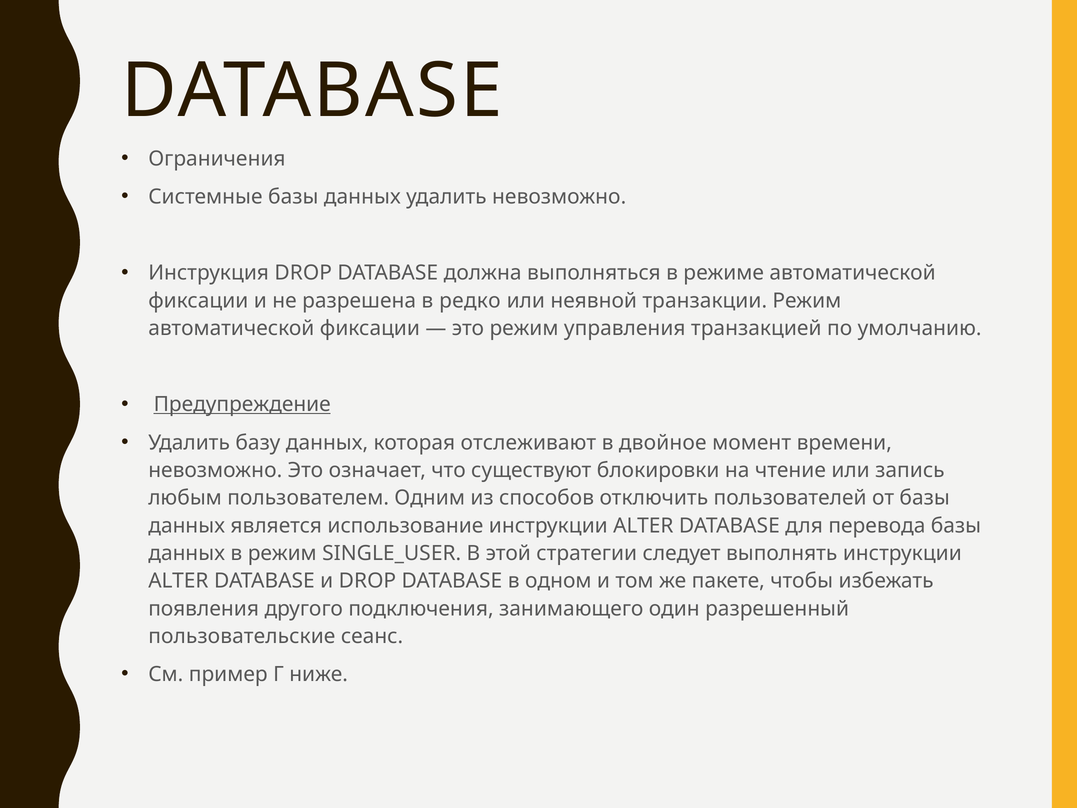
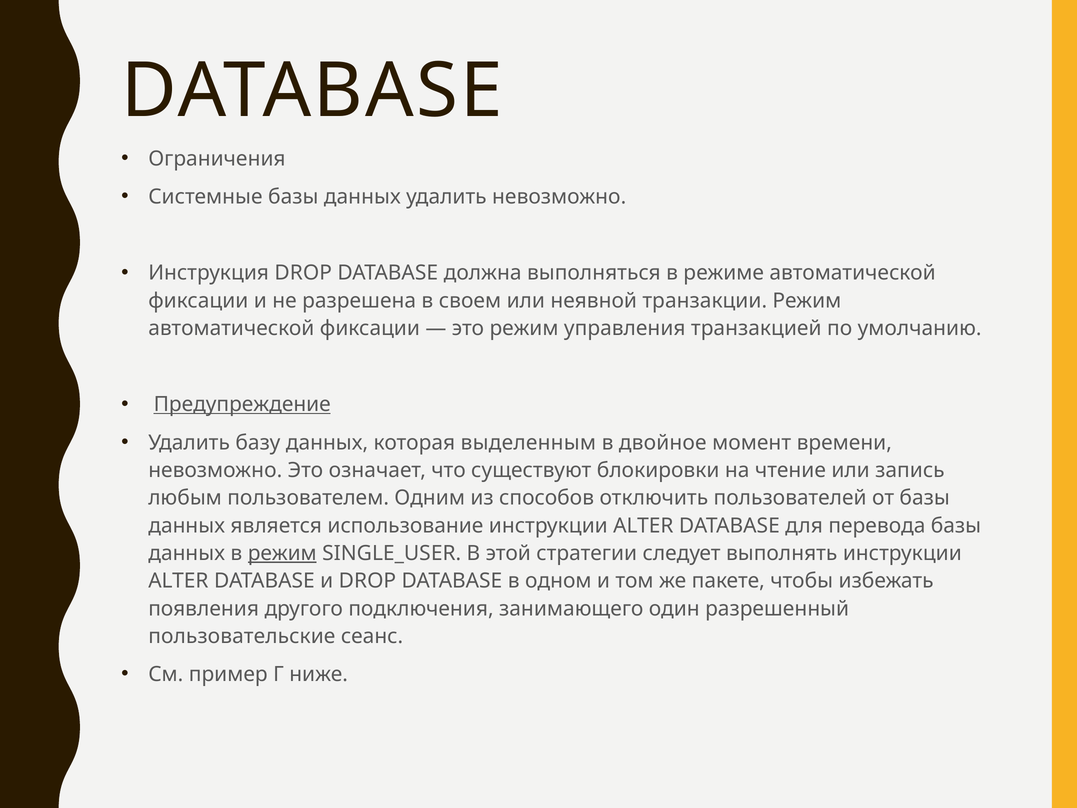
редко: редко -> своем
отслеживают: отслеживают -> выделенным
режим at (282, 553) underline: none -> present
